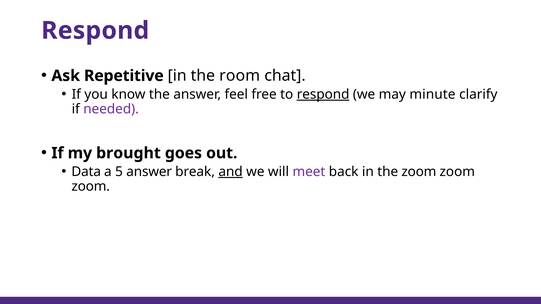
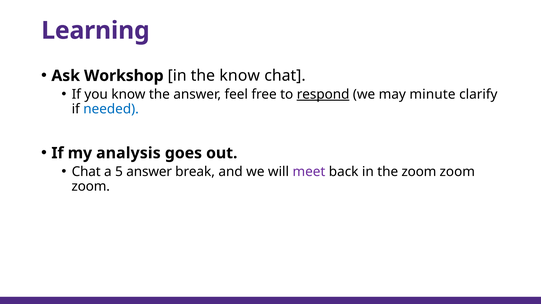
Respond at (95, 31): Respond -> Learning
Repetitive: Repetitive -> Workshop
the room: room -> know
needed colour: purple -> blue
brought: brought -> analysis
Data at (86, 172): Data -> Chat
and underline: present -> none
